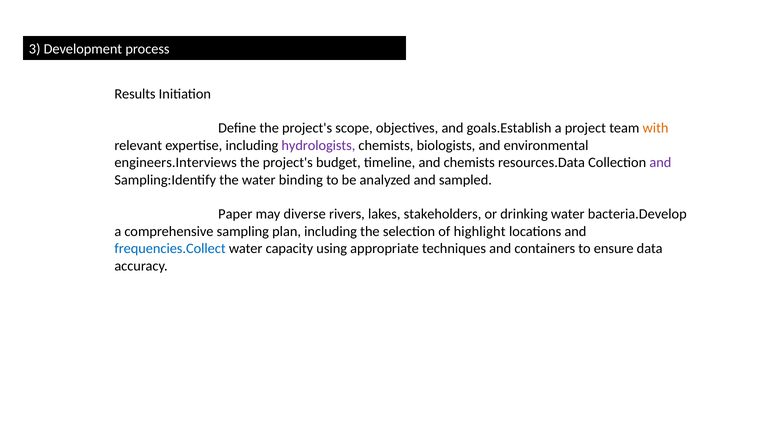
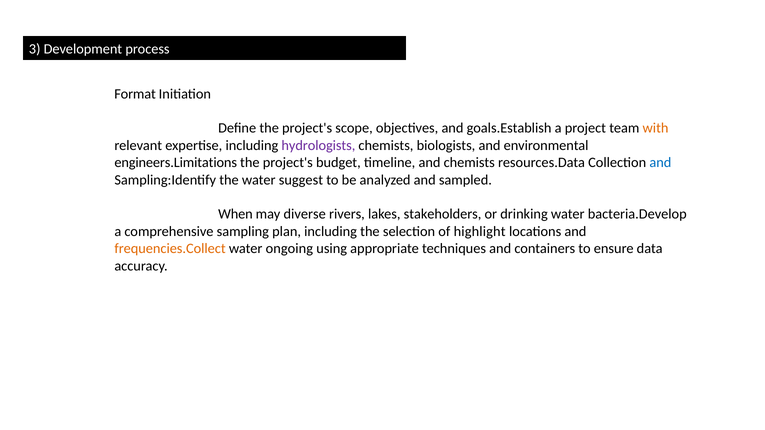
Results: Results -> Format
engineers.Interviews: engineers.Interviews -> engineers.Limitations
and at (660, 163) colour: purple -> blue
binding: binding -> suggest
Paper: Paper -> When
frequencies.Collect colour: blue -> orange
capacity: capacity -> ongoing
